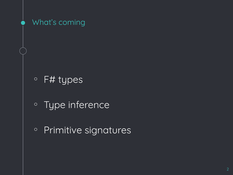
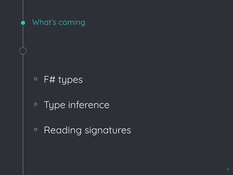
Primitive: Primitive -> Reading
